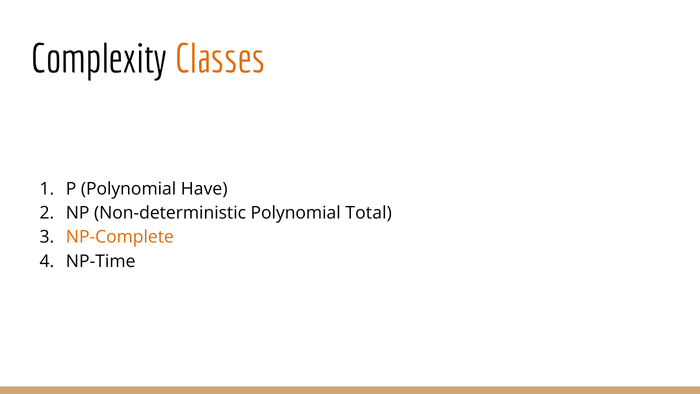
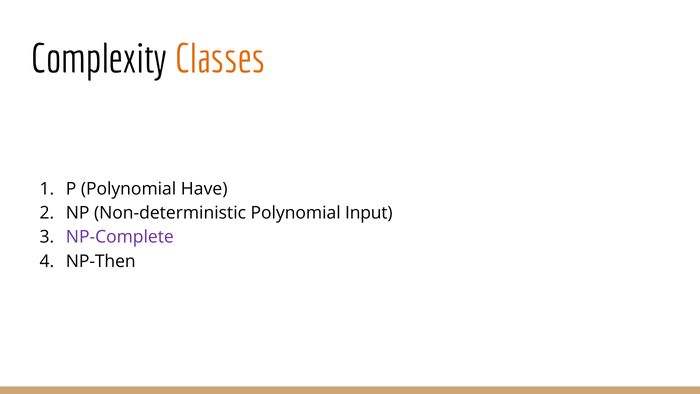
Total: Total -> Input
NP-Complete colour: orange -> purple
NP-Time: NP-Time -> NP-Then
